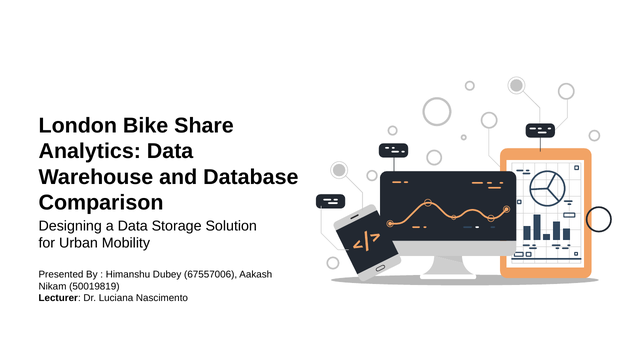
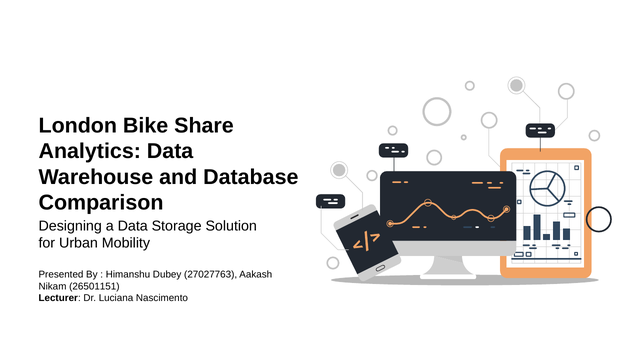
67557006: 67557006 -> 27027763
50019819: 50019819 -> 26501151
